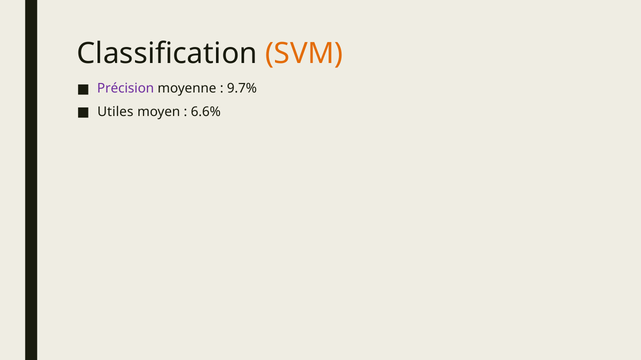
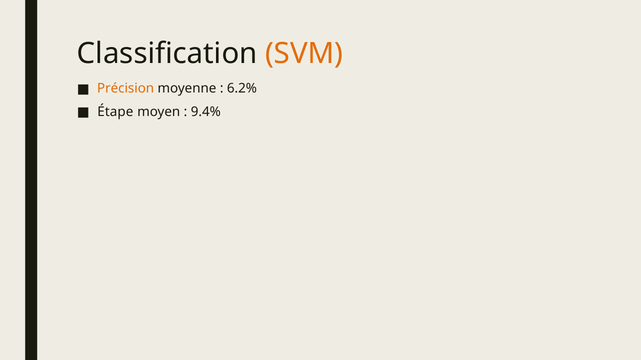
Précision colour: purple -> orange
9.7%: 9.7% -> 6.2%
Utiles: Utiles -> Étape
6.6%: 6.6% -> 9.4%
